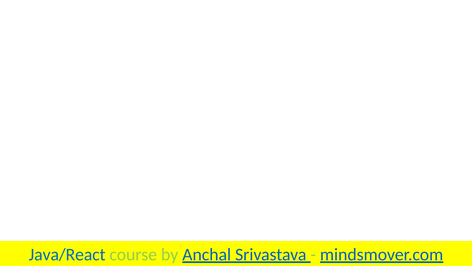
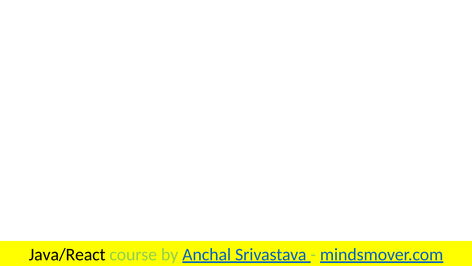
Java/React colour: blue -> black
